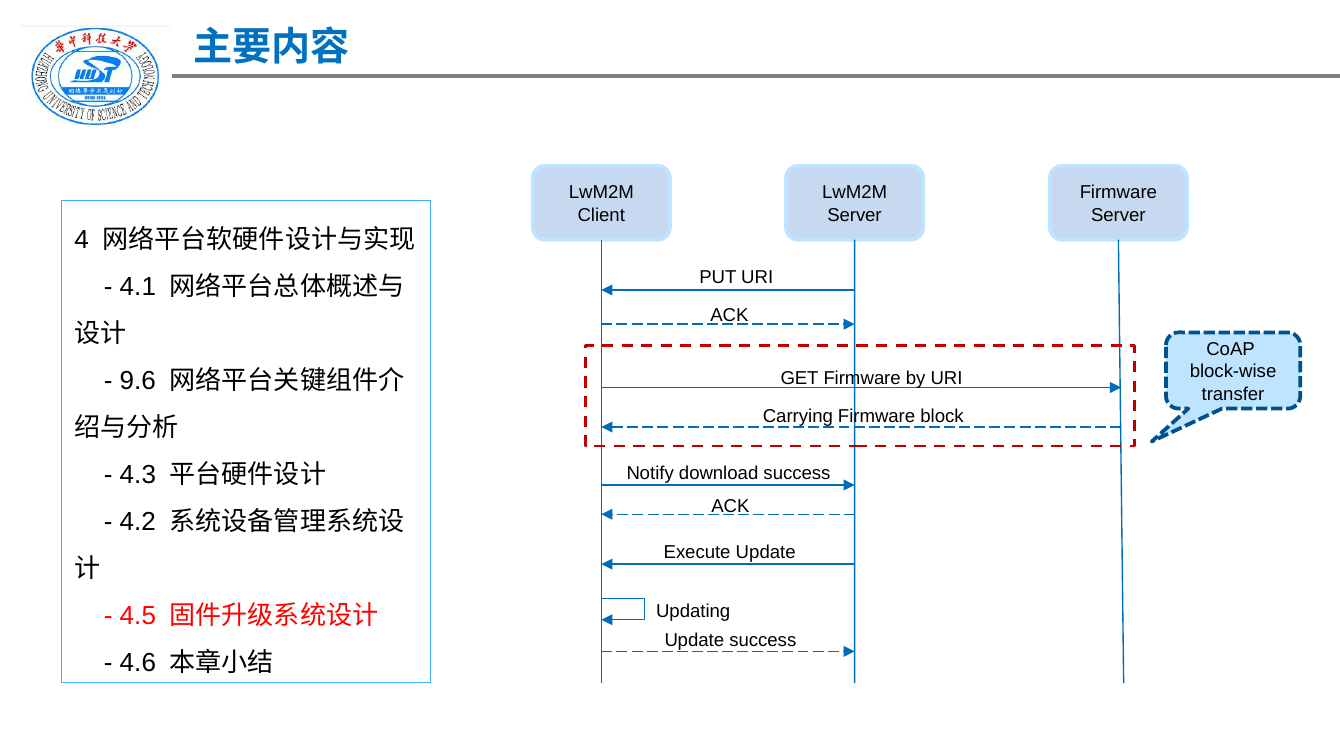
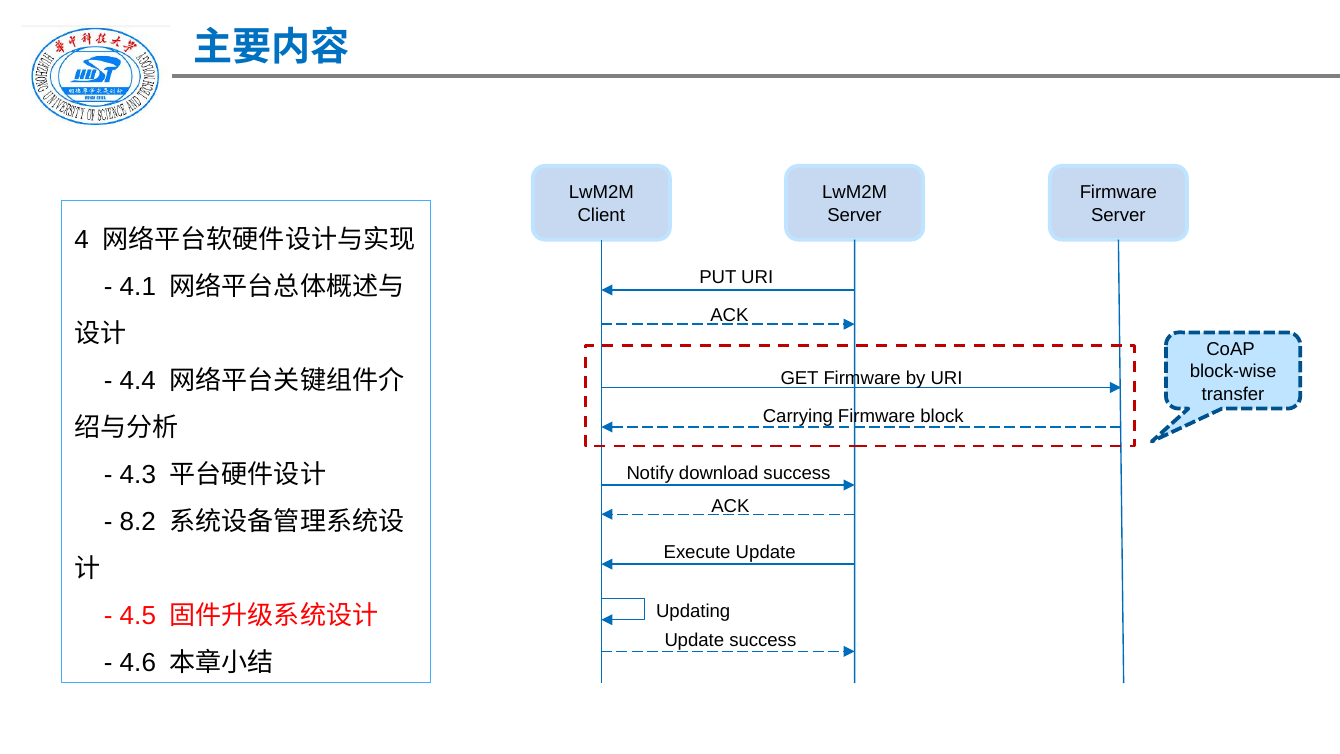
9.6: 9.6 -> 4.4
4.2: 4.2 -> 8.2
